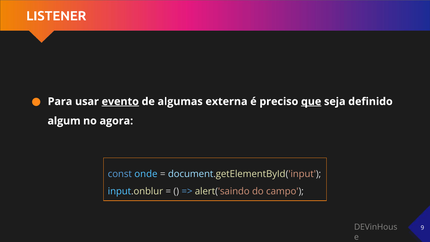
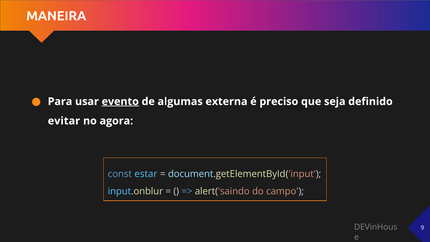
LISTENER: LISTENER -> MANEIRA
que underline: present -> none
algum: algum -> evitar
onde: onde -> estar
